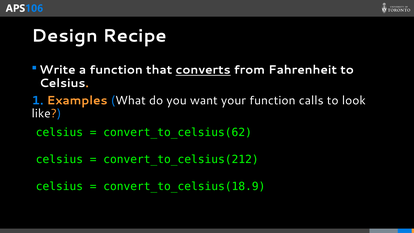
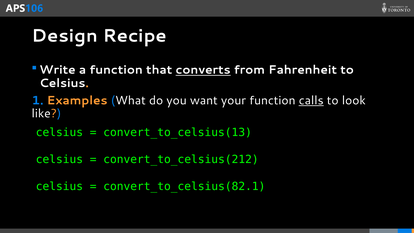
calls underline: none -> present
convert_to_celsius(62: convert_to_celsius(62 -> convert_to_celsius(13
convert_to_celsius(18.9: convert_to_celsius(18.9 -> convert_to_celsius(82.1
